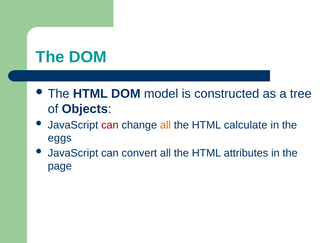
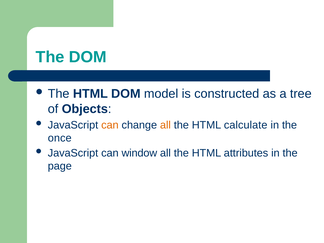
can at (110, 125) colour: red -> orange
eggs: eggs -> once
convert: convert -> window
